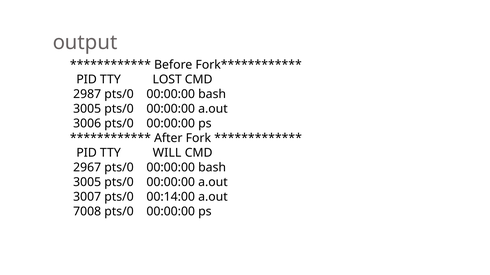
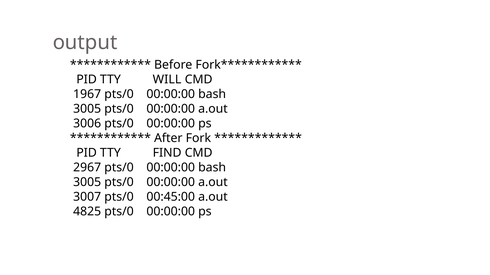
LOST: LOST -> WILL
2987: 2987 -> 1967
WILL: WILL -> FIND
00:14:00: 00:14:00 -> 00:45:00
7008: 7008 -> 4825
